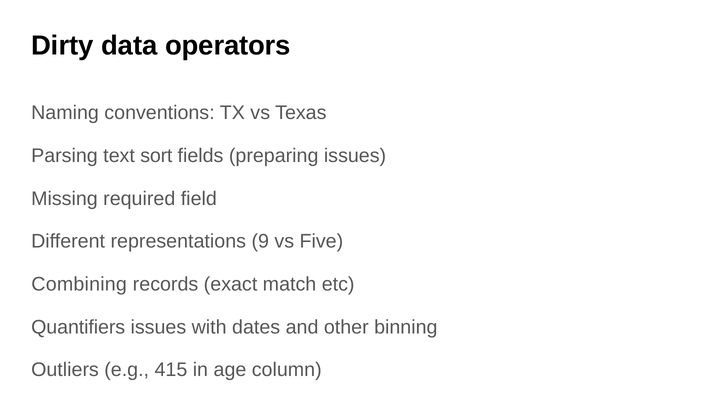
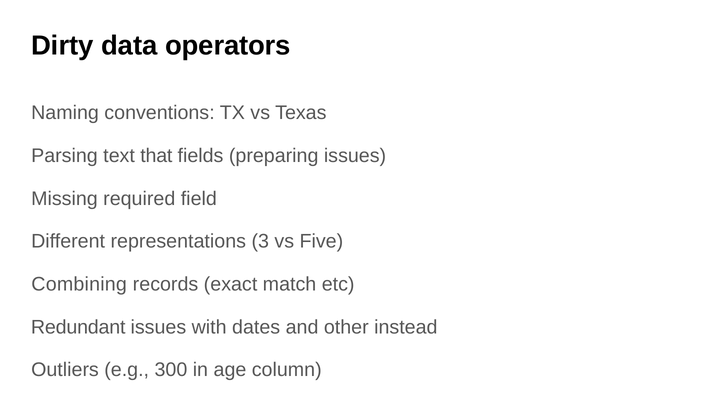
sort: sort -> that
9: 9 -> 3
Quantifiers: Quantifiers -> Redundant
binning: binning -> instead
415: 415 -> 300
